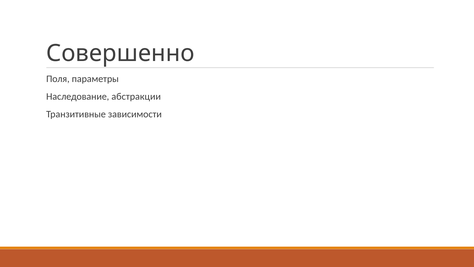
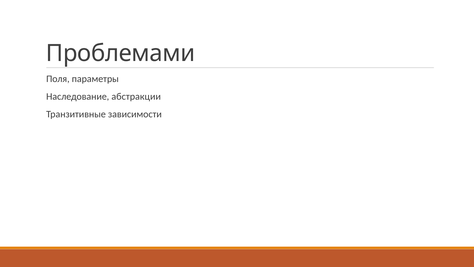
Совершенно: Совершенно -> Проблемами
